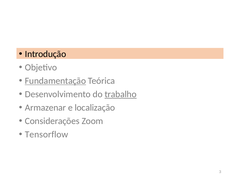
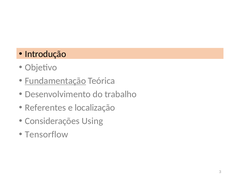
trabalho underline: present -> none
Armazenar: Armazenar -> Referentes
Zoom: Zoom -> Using
